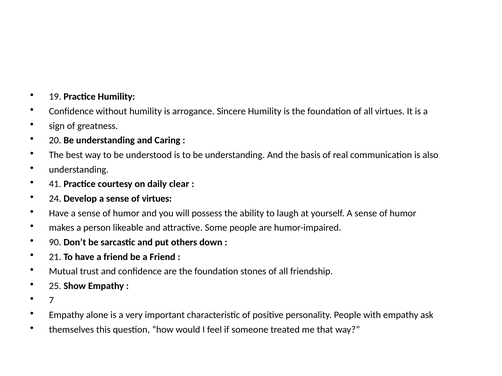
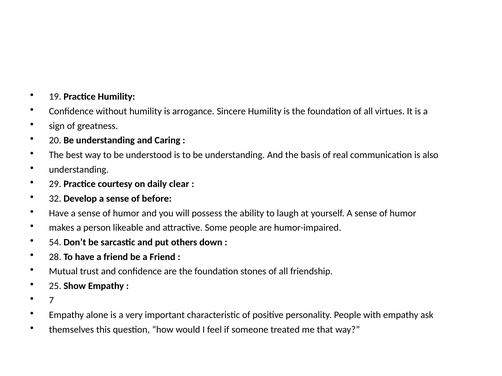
41: 41 -> 29
24: 24 -> 32
of virtues: virtues -> before
90: 90 -> 54
21: 21 -> 28
